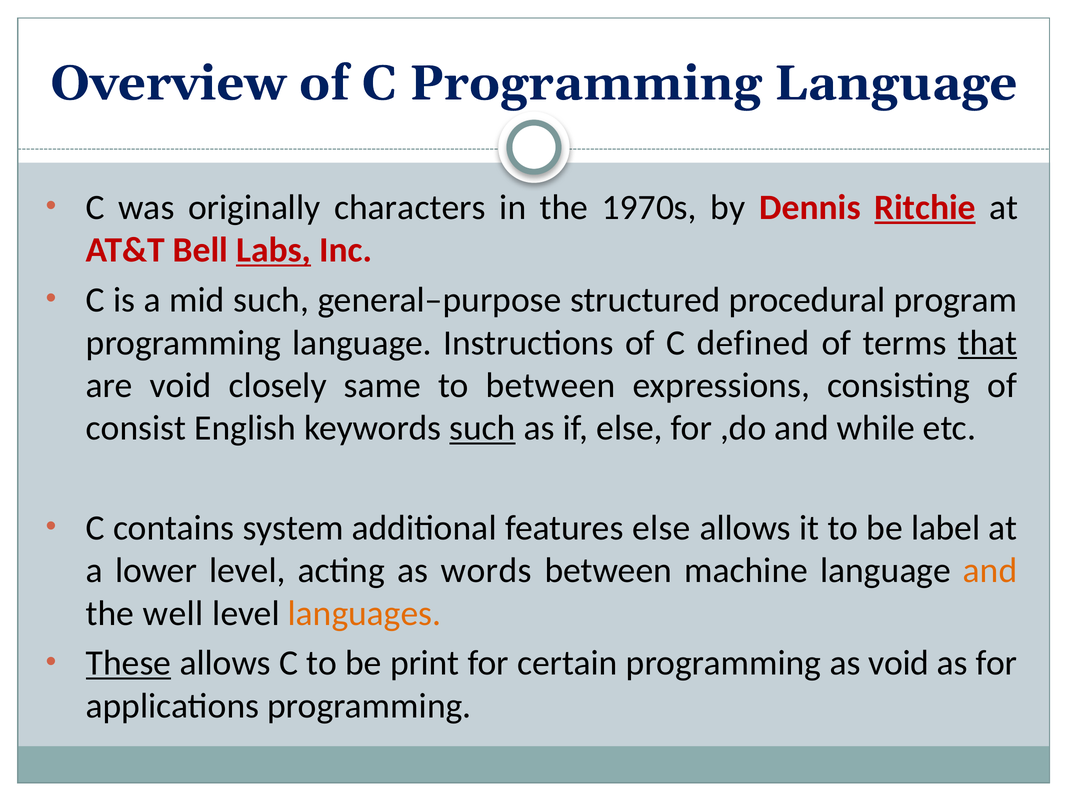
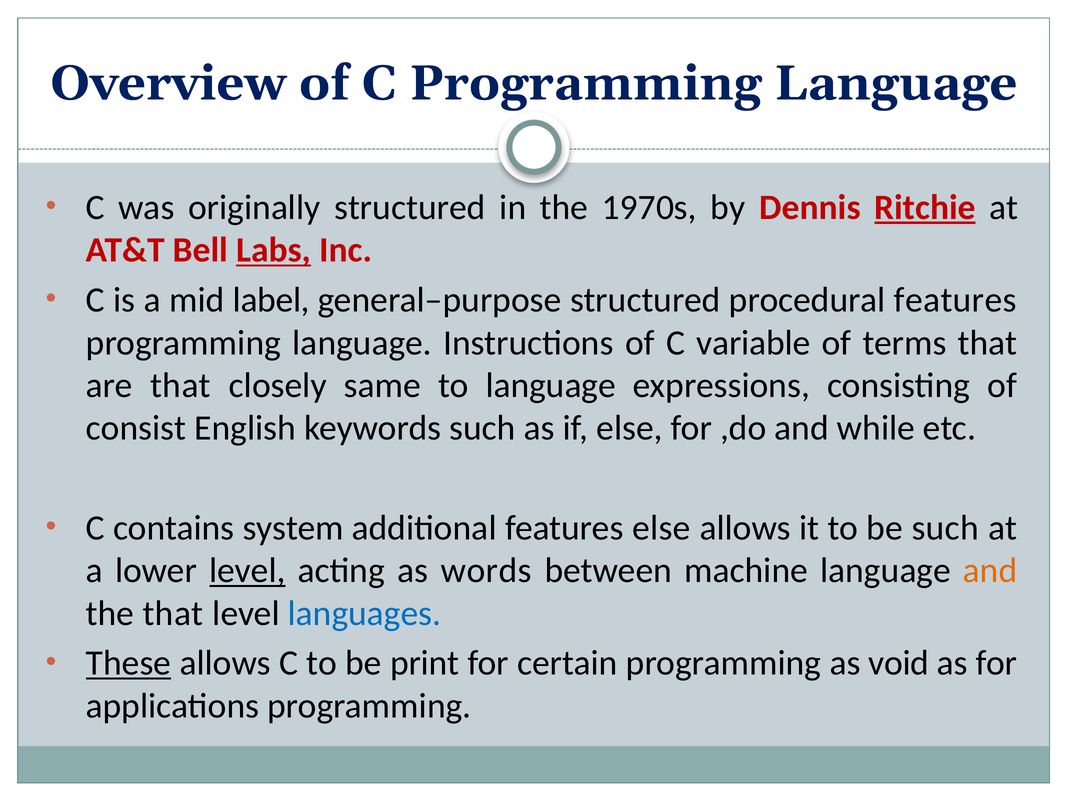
originally characters: characters -> structured
mid such: such -> label
procedural program: program -> features
defined: defined -> variable
that at (988, 343) underline: present -> none
are void: void -> that
to between: between -> language
such at (482, 428) underline: present -> none
be label: label -> such
level at (247, 571) underline: none -> present
the well: well -> that
languages colour: orange -> blue
